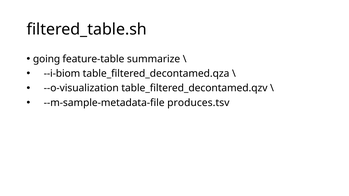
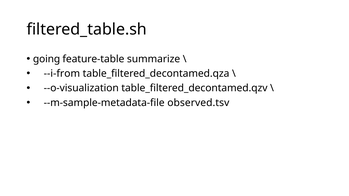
--i-biom: --i-biom -> --i-from
produces.tsv: produces.tsv -> observed.tsv
